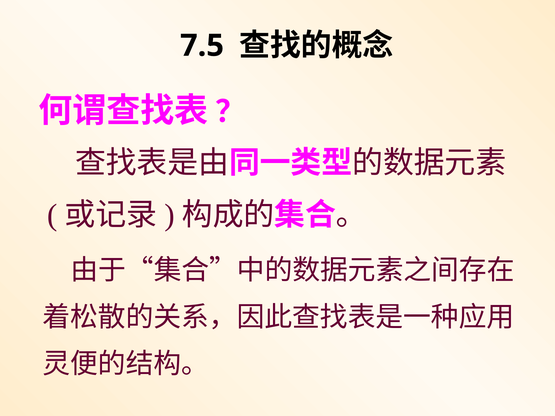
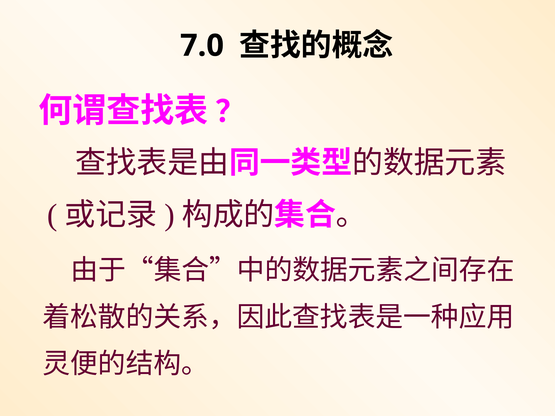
7.5: 7.5 -> 7.0
